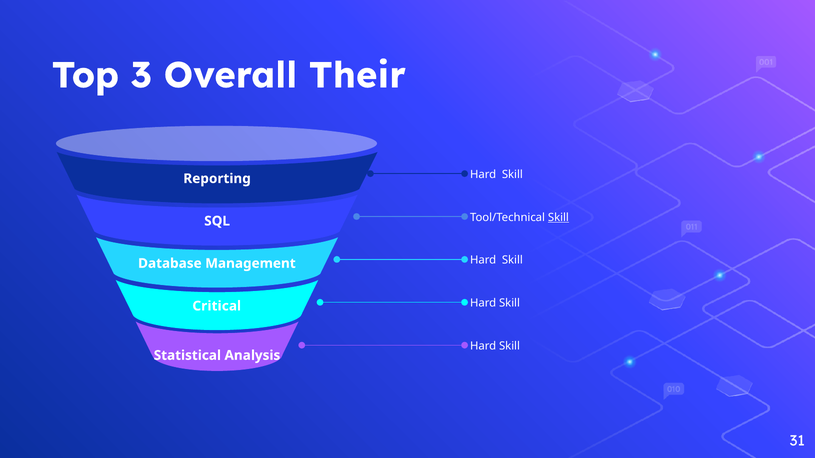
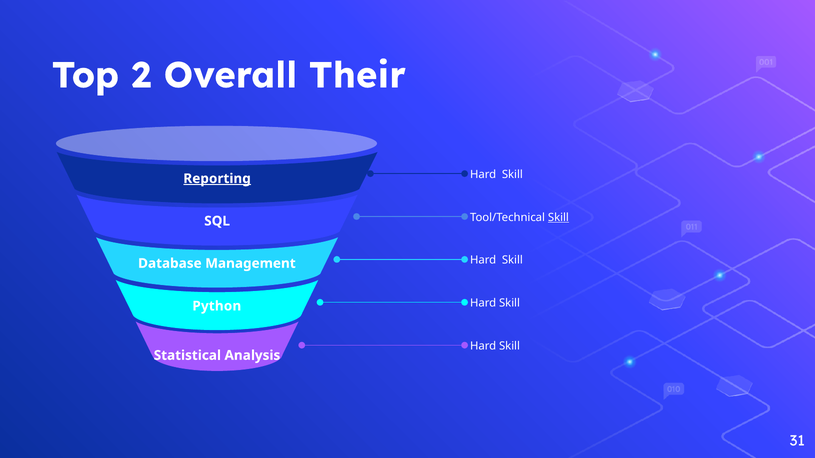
3: 3 -> 2
Reporting underline: none -> present
Critical: Critical -> Python
